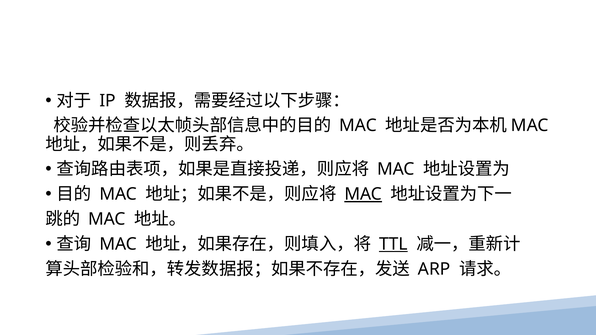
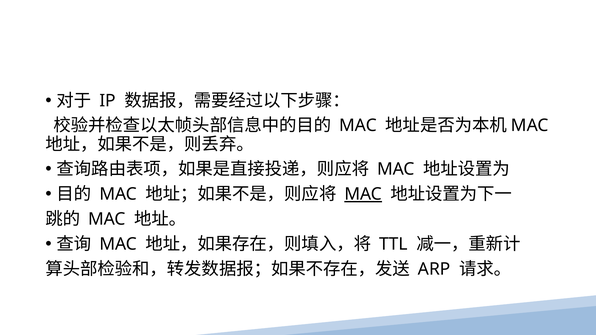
TTL underline: present -> none
